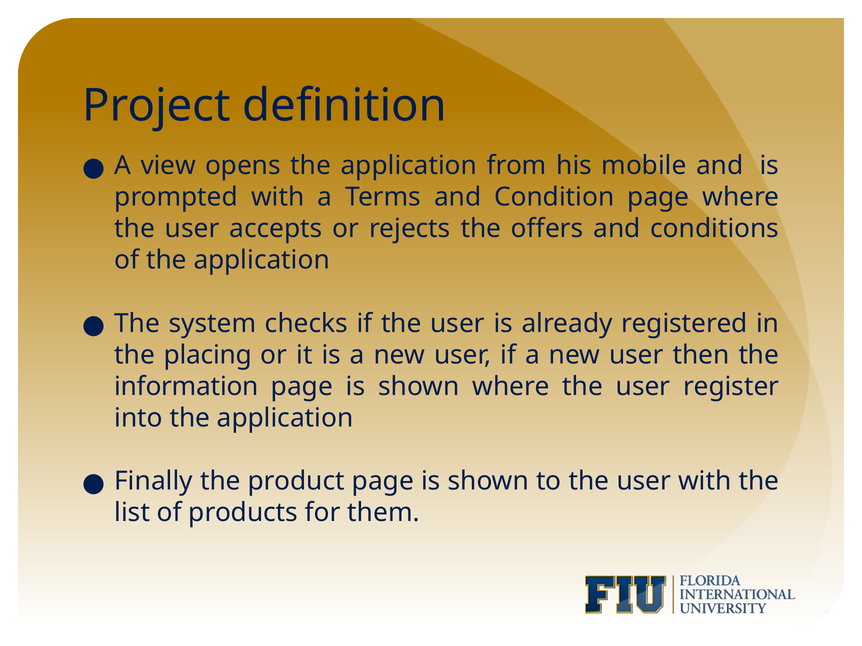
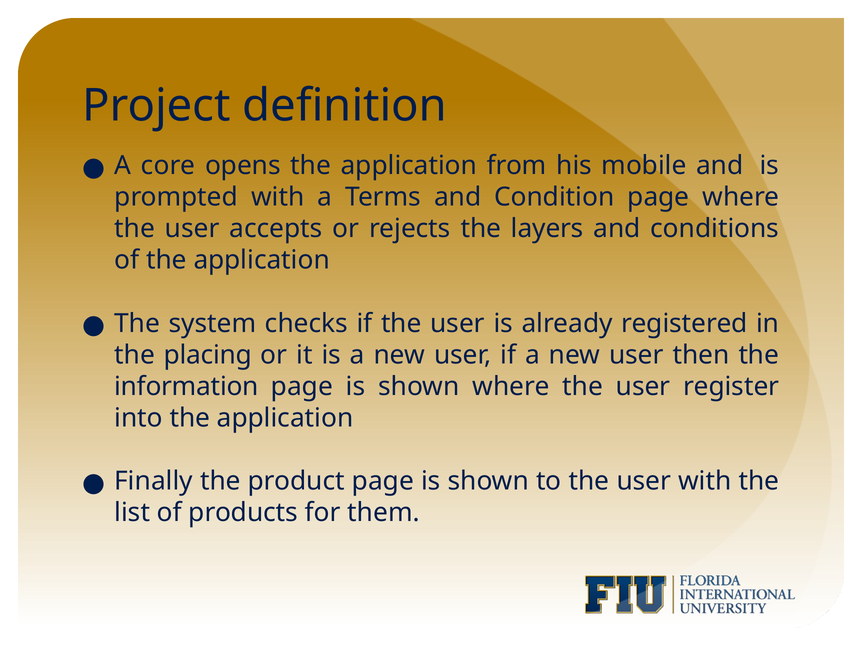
view: view -> core
offers: offers -> layers
